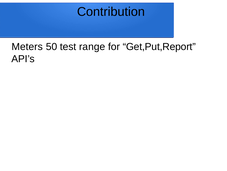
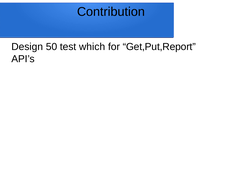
Meters: Meters -> Design
range: range -> which
